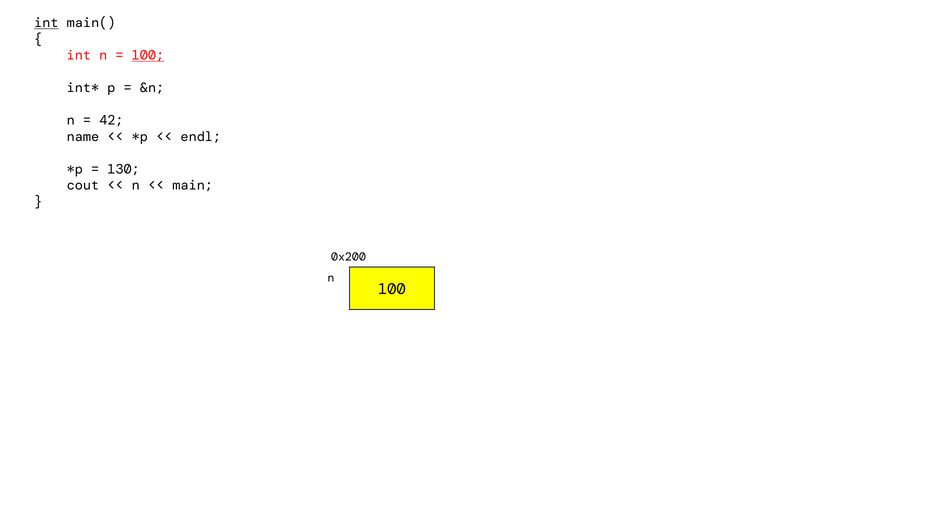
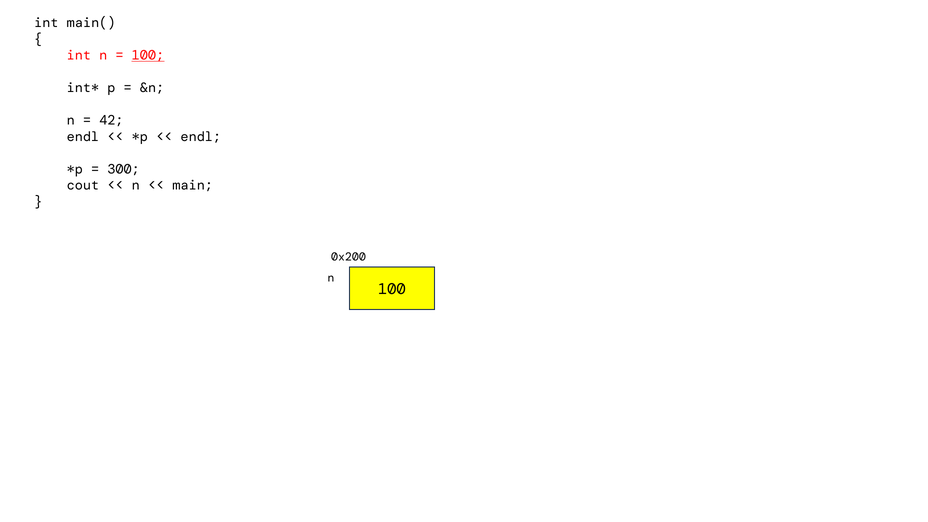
int at (46, 23) underline: present -> none
name at (83, 137): name -> endl
130: 130 -> 300
